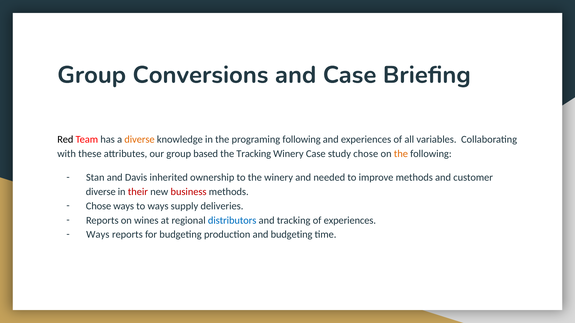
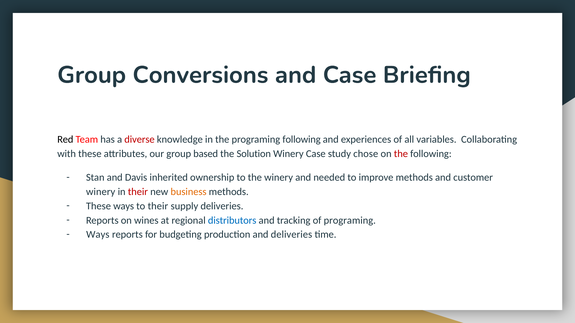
diverse at (140, 140) colour: orange -> red
the Tracking: Tracking -> Solution
the at (401, 154) colour: orange -> red
diverse at (101, 192): diverse -> winery
business colour: red -> orange
Chose at (99, 206): Chose -> These
to ways: ways -> their
of experiences: experiences -> programing
and budgeting: budgeting -> deliveries
